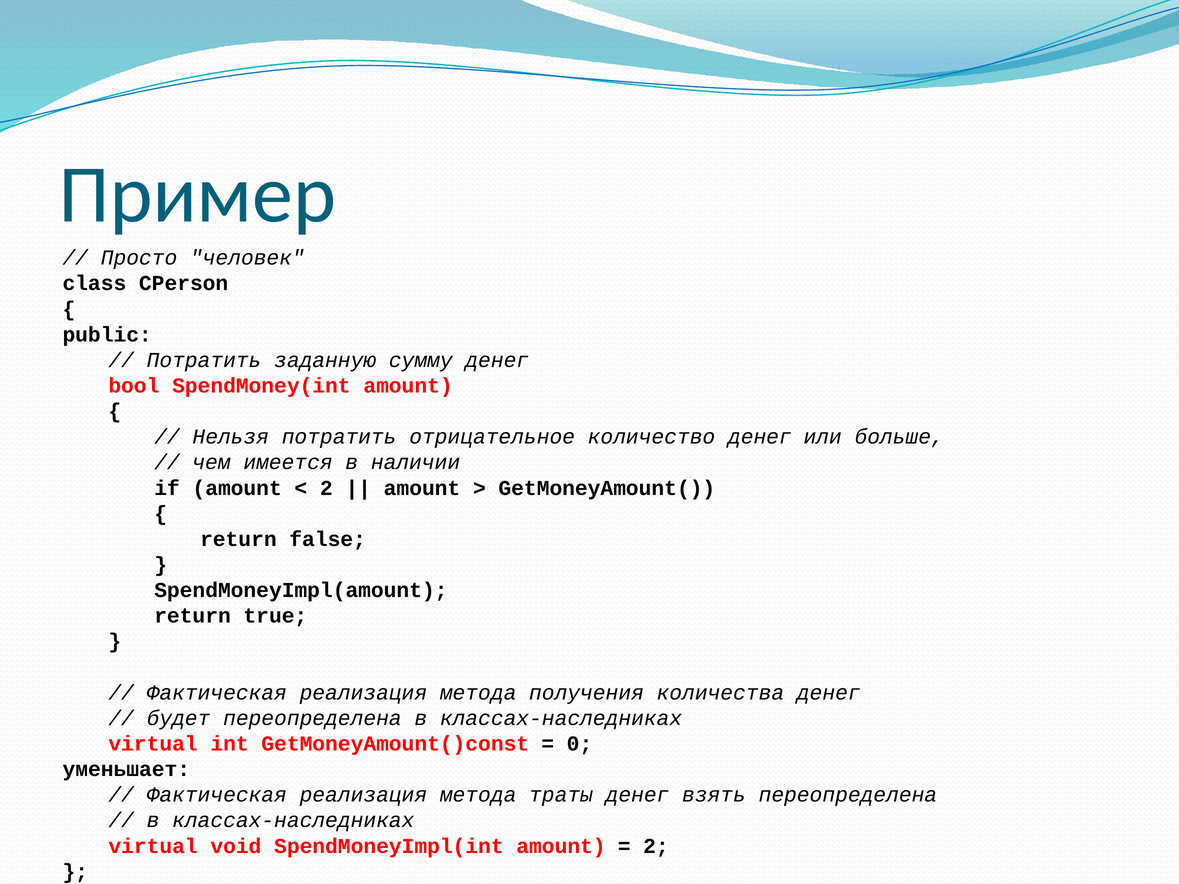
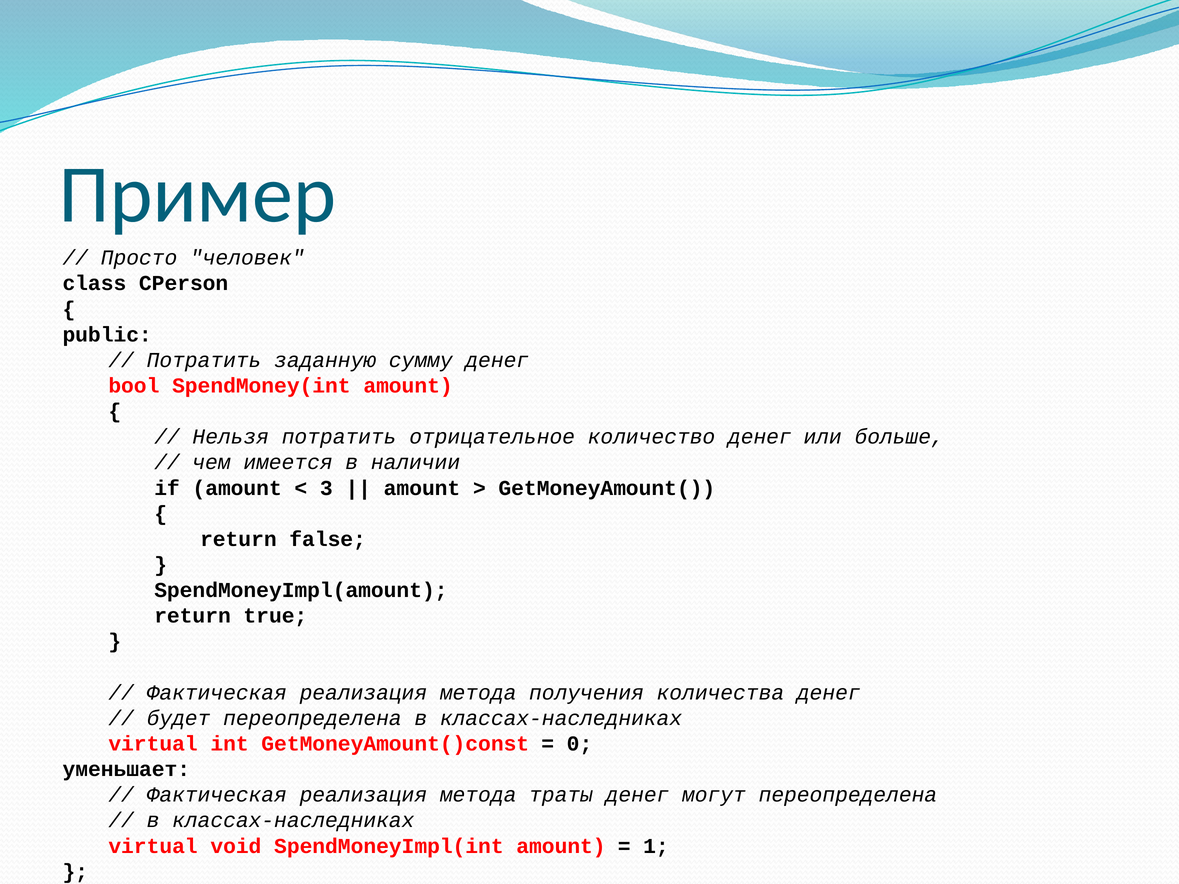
2 at (326, 488): 2 -> 3
взять: взять -> могут
2 at (656, 846): 2 -> 1
